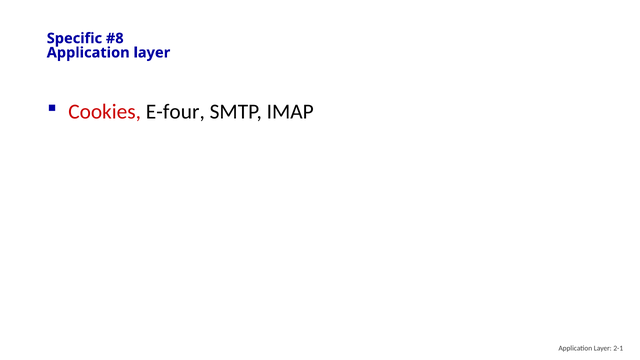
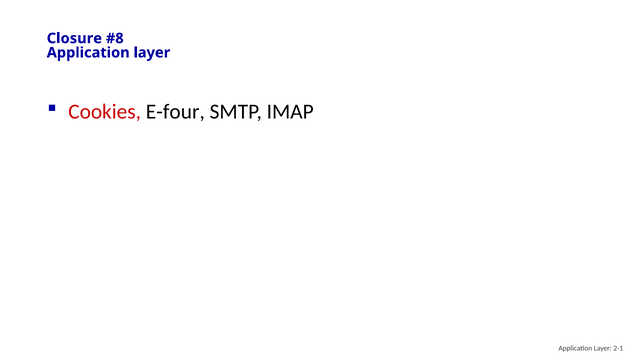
Specific: Specific -> Closure
